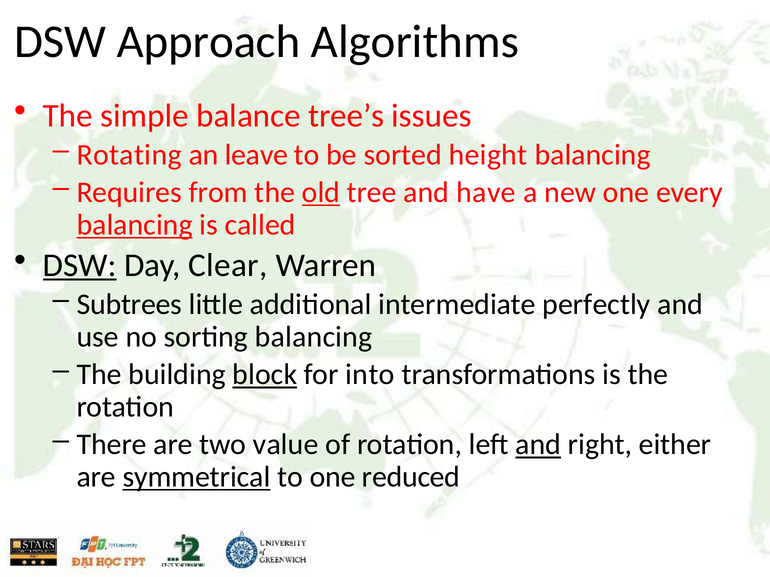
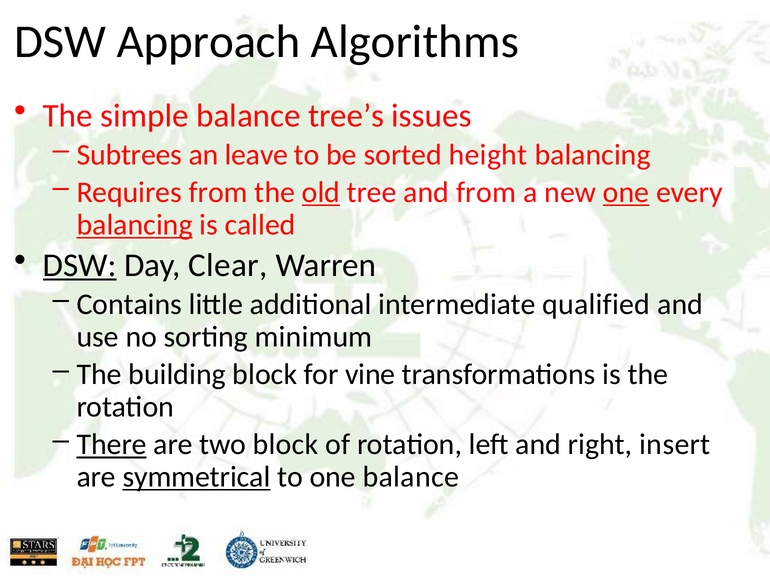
Rotating: Rotating -> Subtrees
and have: have -> from
one at (626, 193) underline: none -> present
Subtrees: Subtrees -> Contains
perfectly: perfectly -> qualified
sorting balancing: balancing -> minimum
block at (265, 375) underline: present -> none
into: into -> vine
There underline: none -> present
two value: value -> block
and at (538, 445) underline: present -> none
either: either -> insert
one reduced: reduced -> balance
